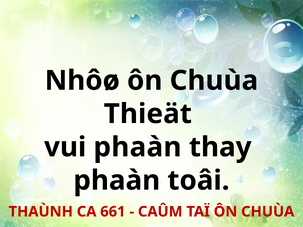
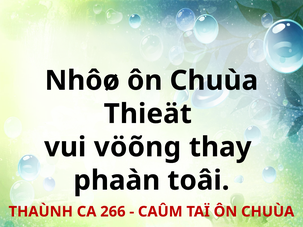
vui phaàn: phaàn -> vöõng
661: 661 -> 266
